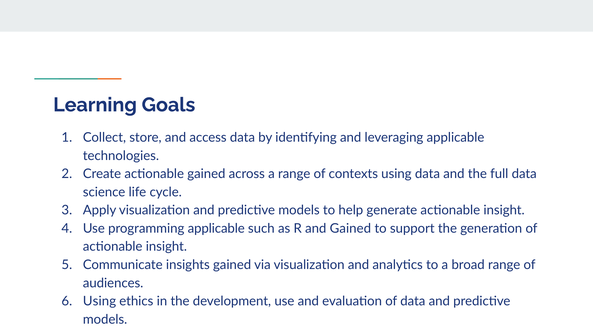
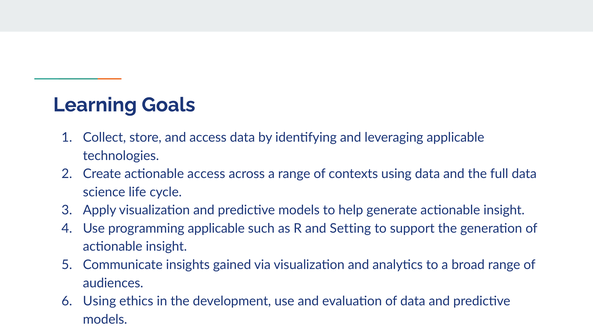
actionable gained: gained -> access
and Gained: Gained -> Setting
